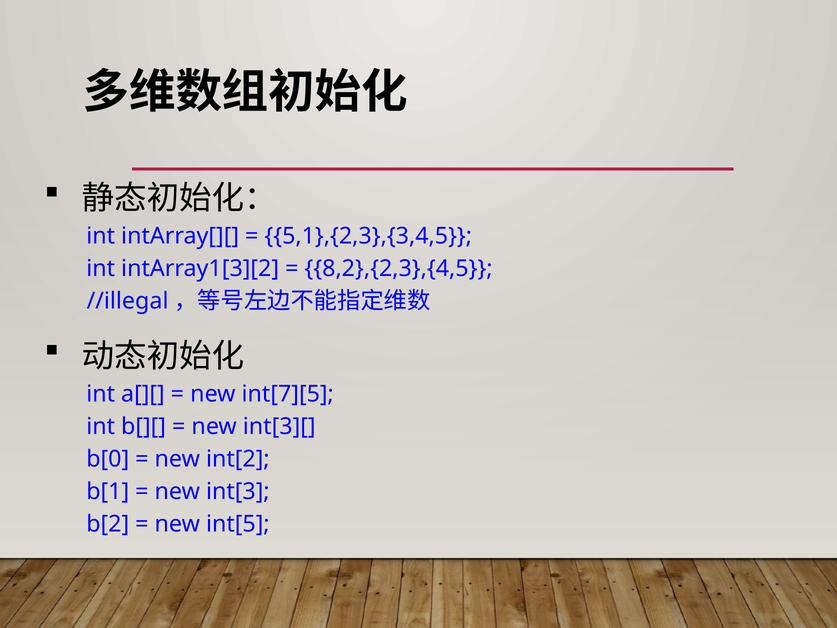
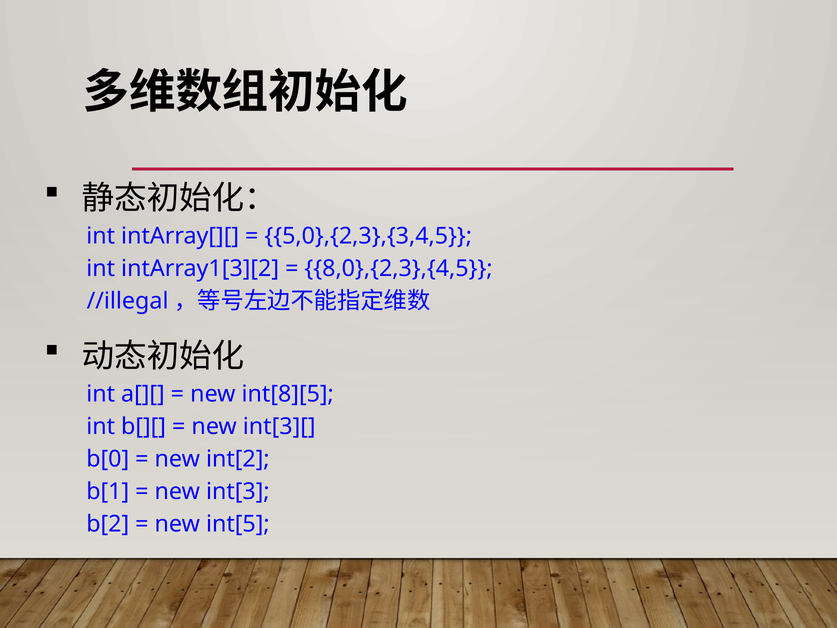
5,1},{2,3},{3,4,5: 5,1},{2,3},{3,4,5 -> 5,0},{2,3},{3,4,5
8,2},{2,3},{4,5: 8,2},{2,3},{4,5 -> 8,0},{2,3},{4,5
int[7][5: int[7][5 -> int[8][5
